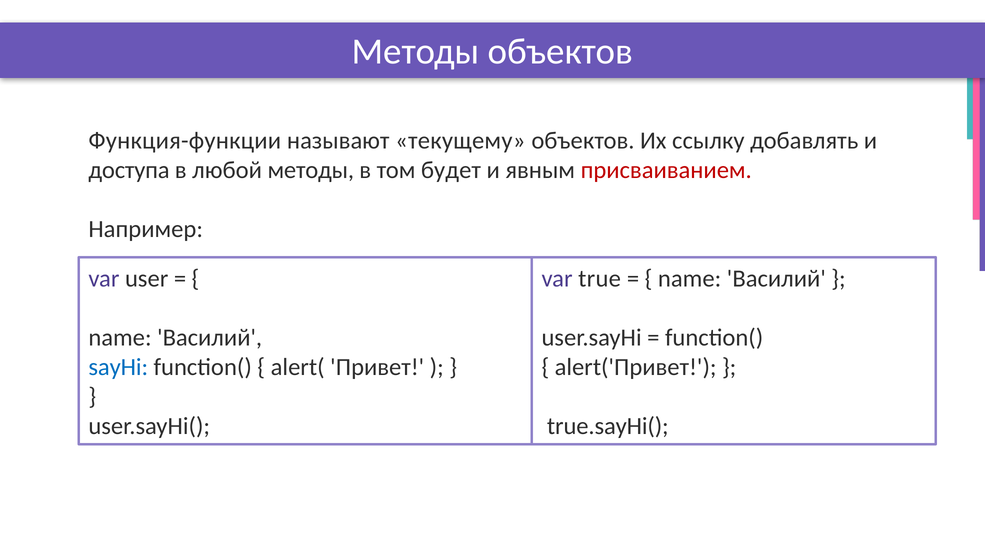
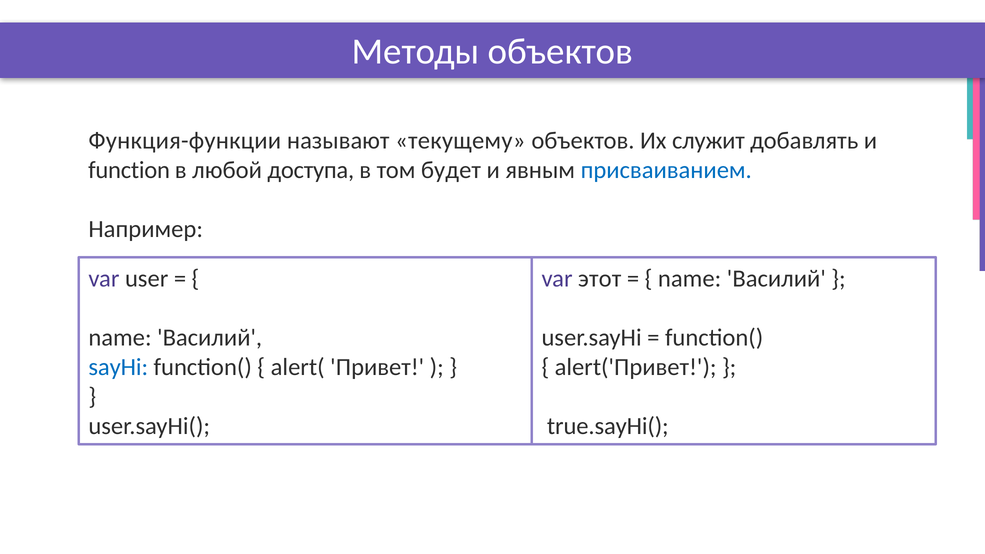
ссылку: ссылку -> служит
доступа: доступа -> function
любой методы: методы -> доступа
присваиванием colour: red -> blue
true: true -> этот
